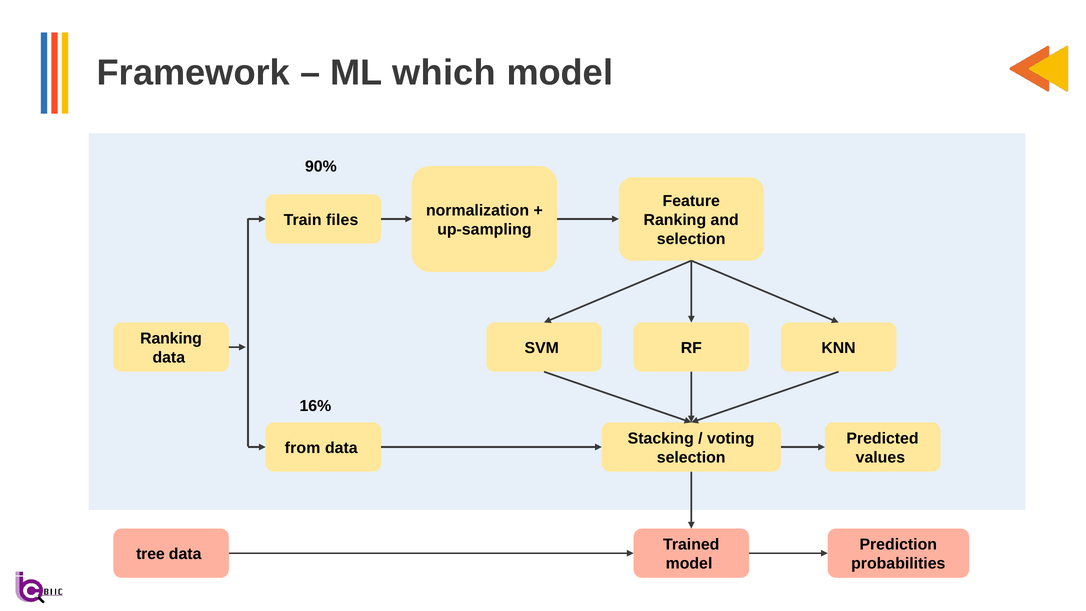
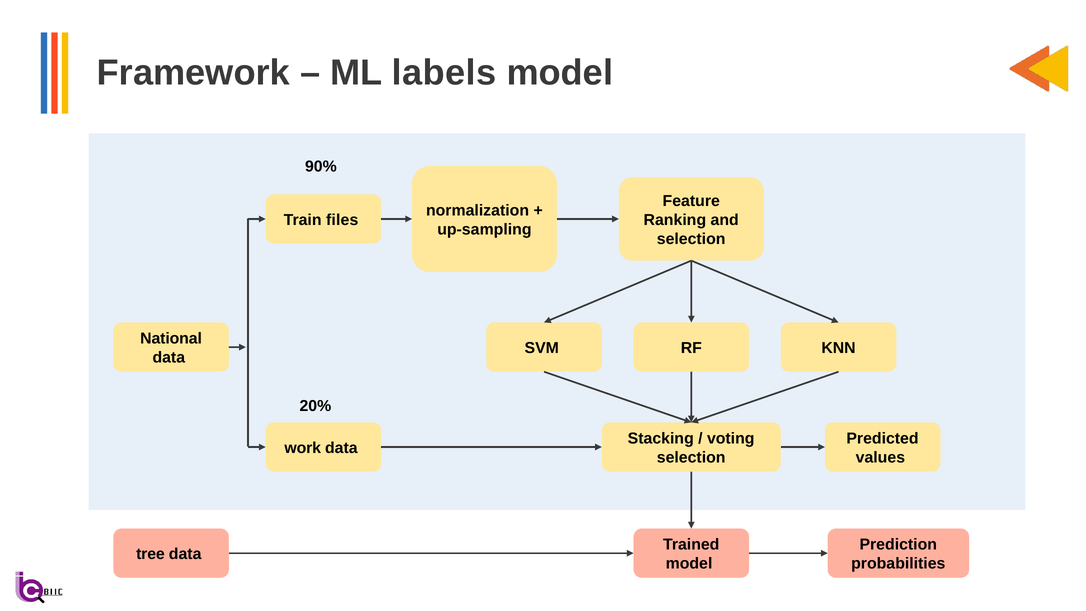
which: which -> labels
Ranking at (171, 339): Ranking -> National
16%: 16% -> 20%
from: from -> work
